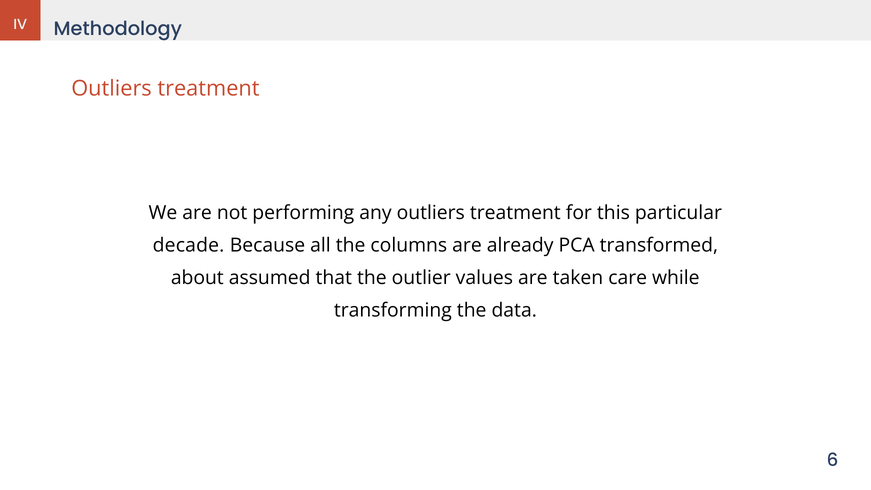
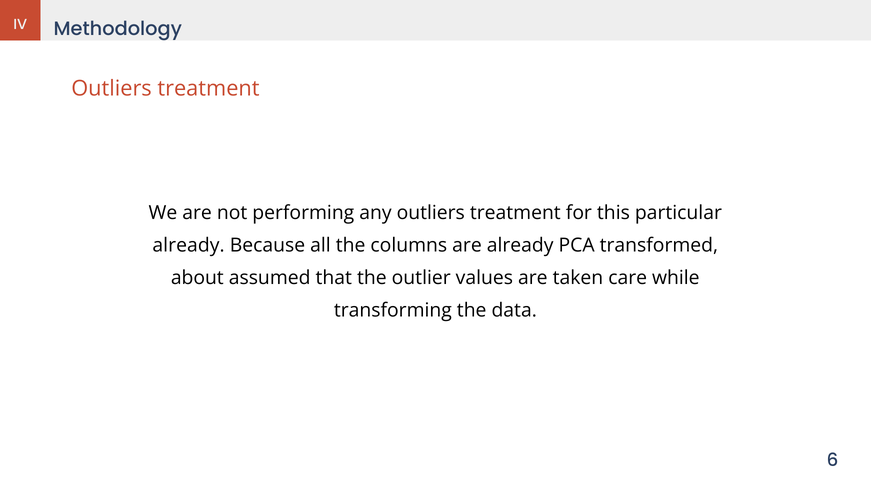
decade at (188, 245): decade -> already
